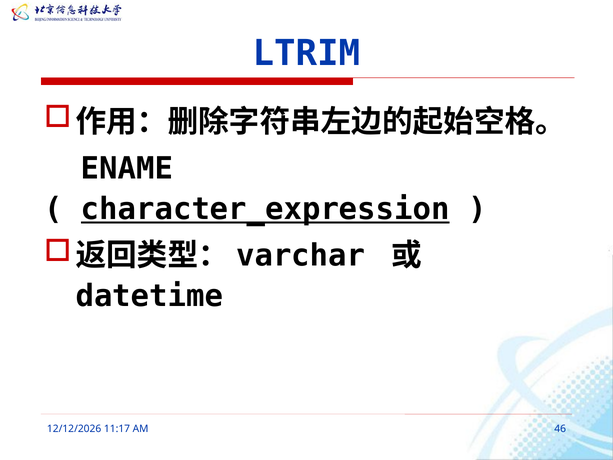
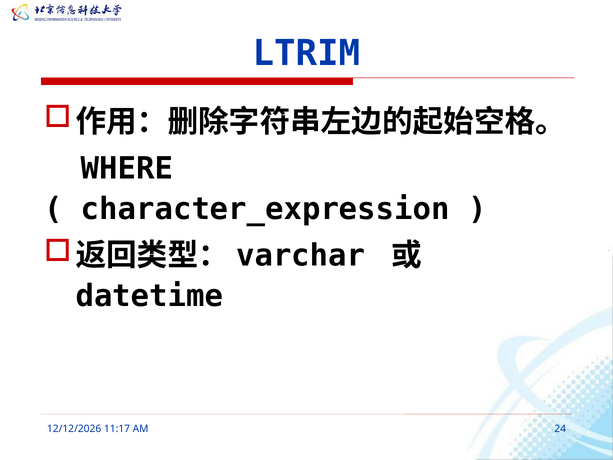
ENAME: ENAME -> WHERE
character_expression underline: present -> none
46: 46 -> 24
